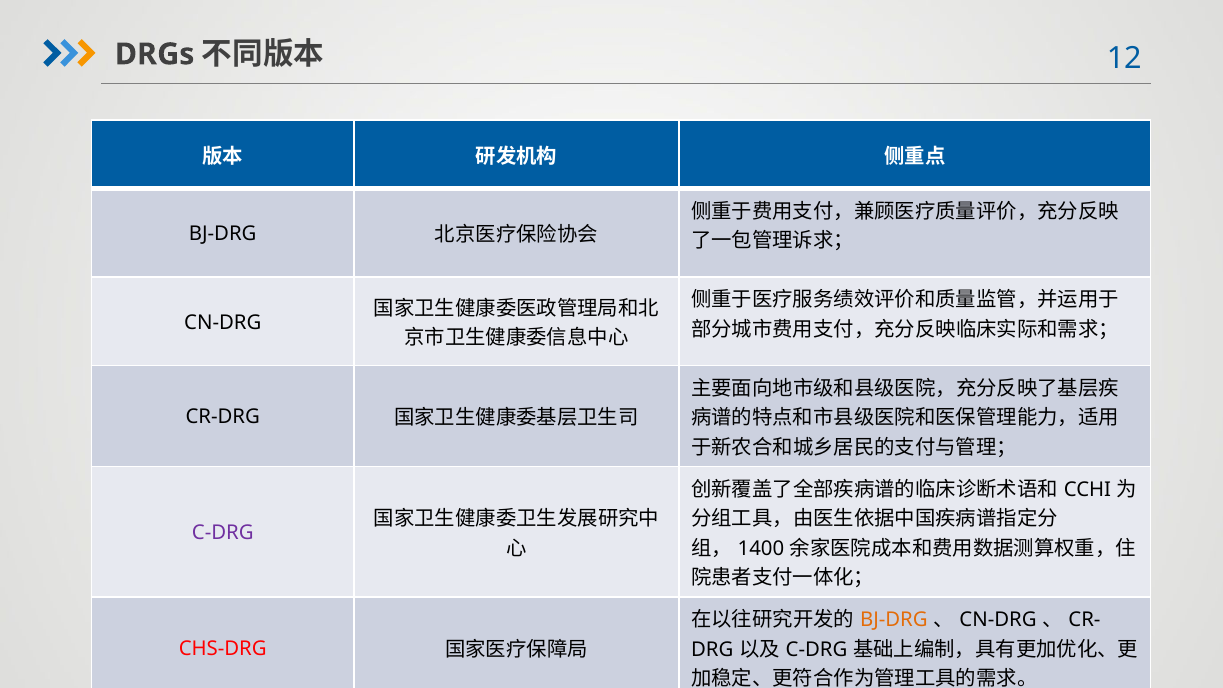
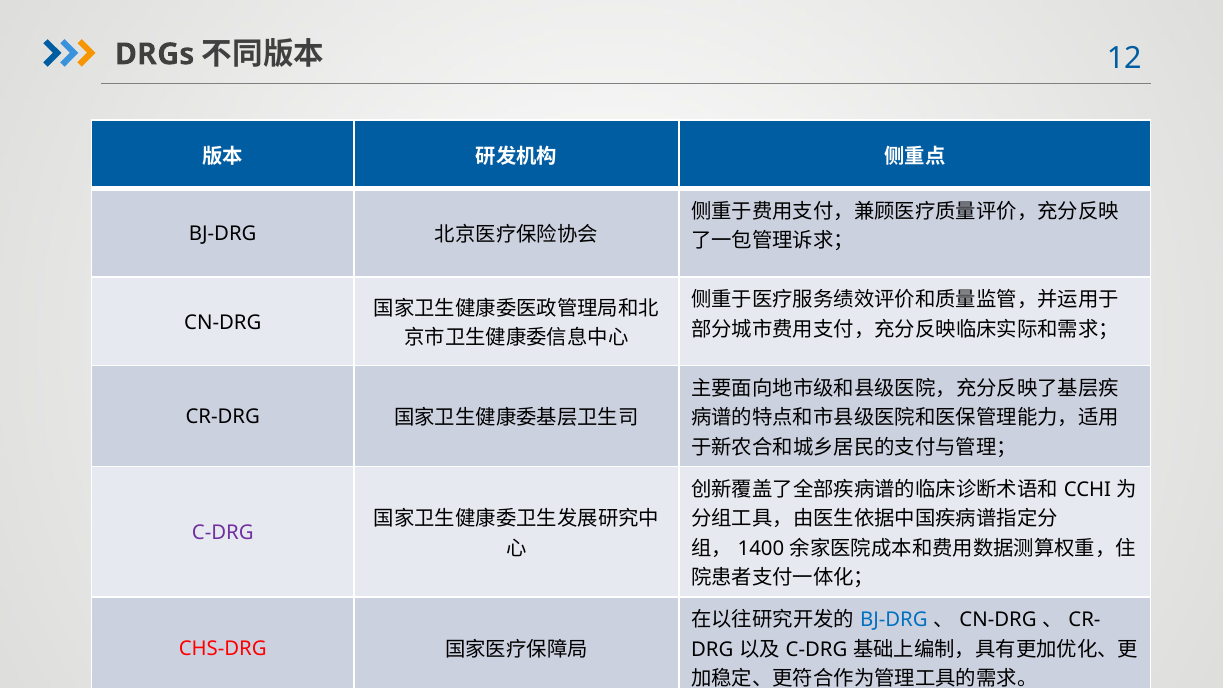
BJ-DRG at (894, 620) colour: orange -> blue
